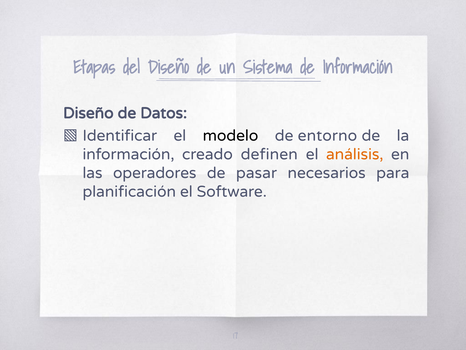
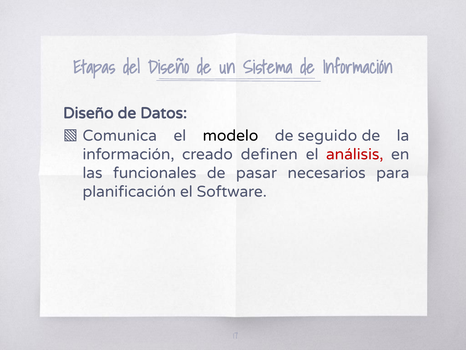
Identificar: Identificar -> Comunica
entorno: entorno -> seguido
análisis colour: orange -> red
operadores: operadores -> funcionales
